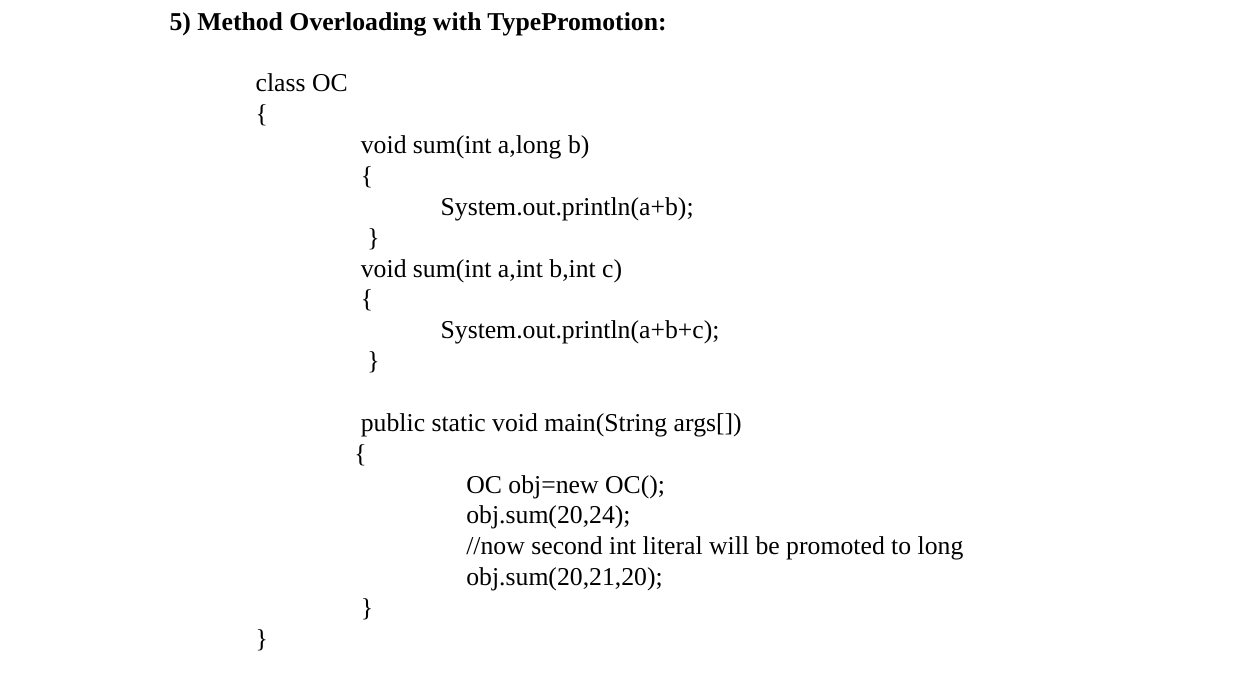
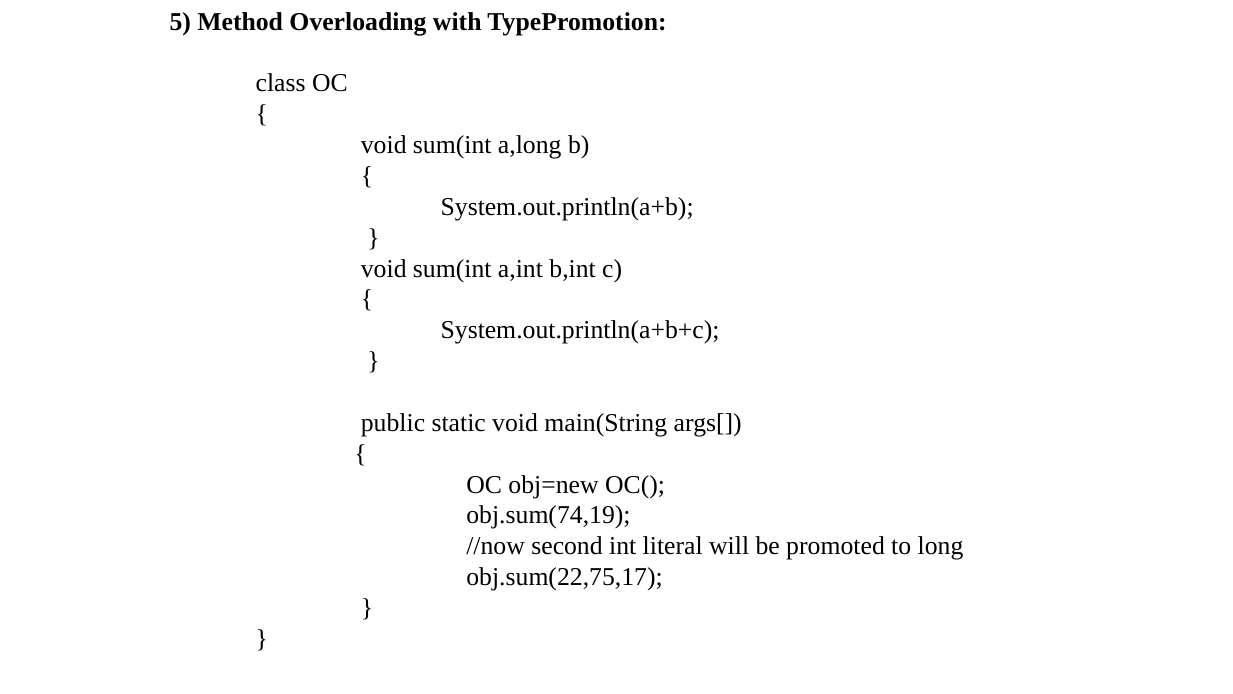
obj.sum(20,24: obj.sum(20,24 -> obj.sum(74,19
obj.sum(20,21,20: obj.sum(20,21,20 -> obj.sum(22,75,17
